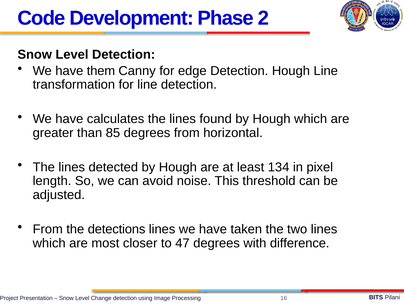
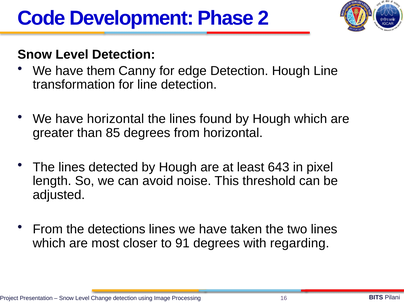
have calculates: calculates -> horizontal
134: 134 -> 643
47: 47 -> 91
difference: difference -> regarding
